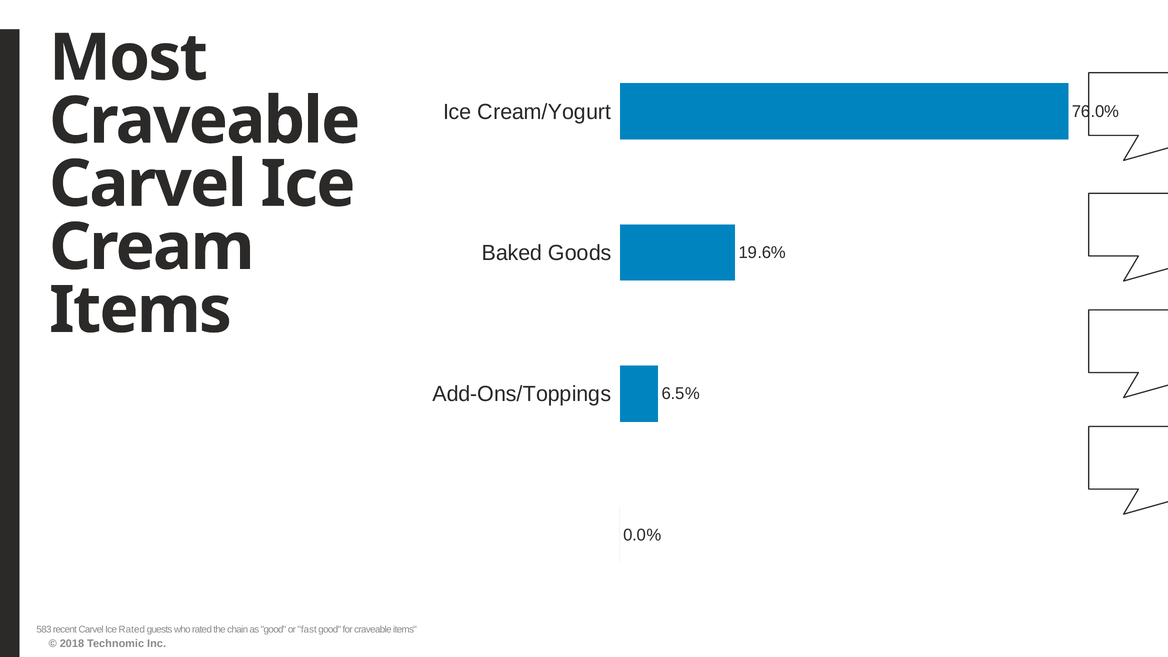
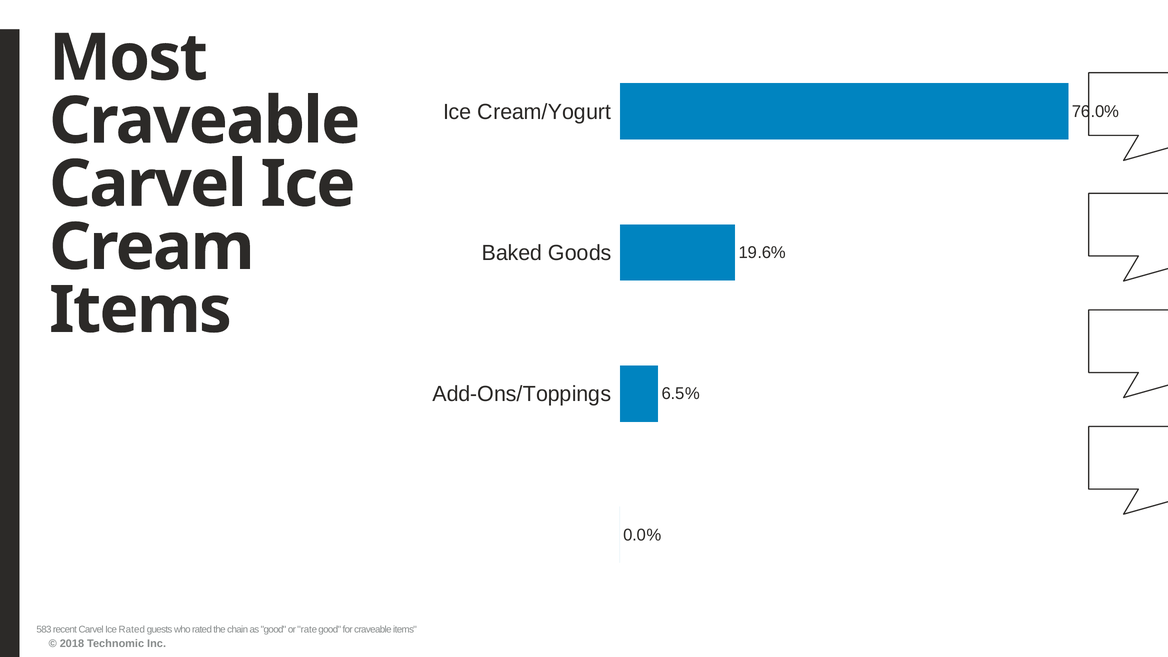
fast: fast -> rate
